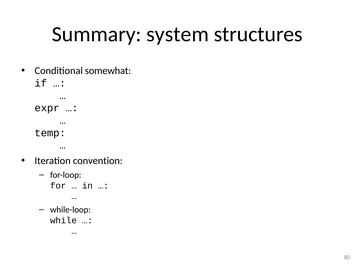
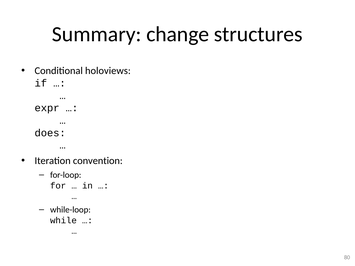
system: system -> change
somewhat: somewhat -> holoviews
temp: temp -> does
